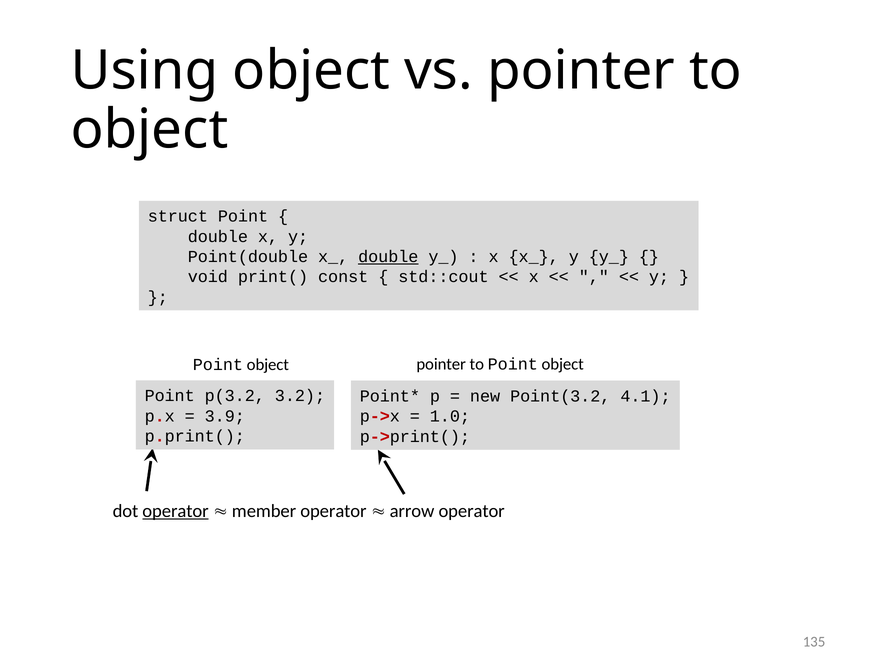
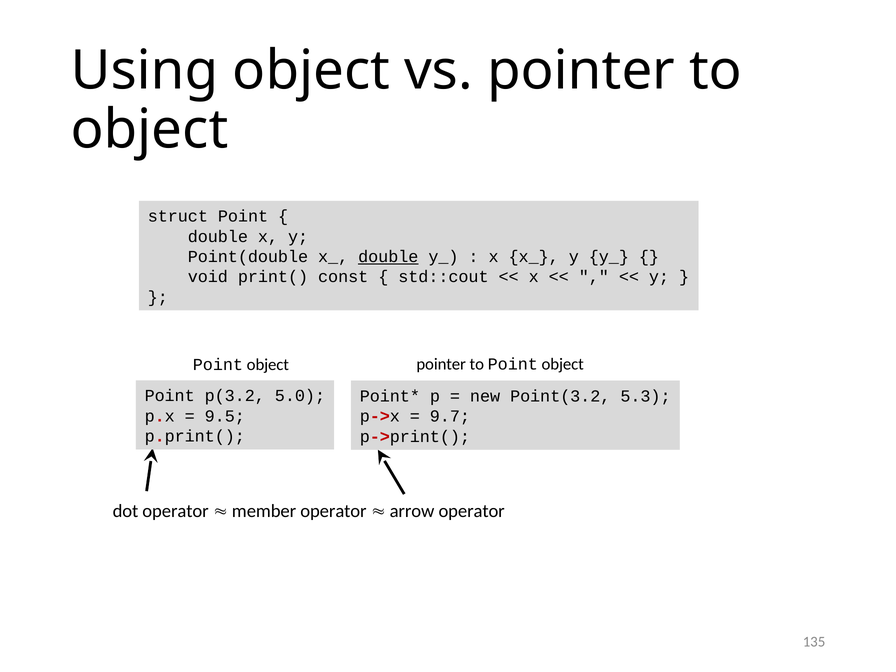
3.2: 3.2 -> 5.0
4.1: 4.1 -> 5.3
3.9: 3.9 -> 9.5
1.0: 1.0 -> 9.7
operator at (176, 511) underline: present -> none
